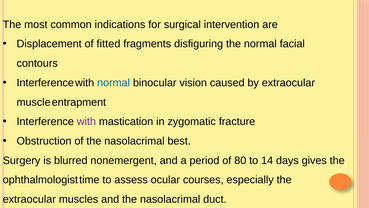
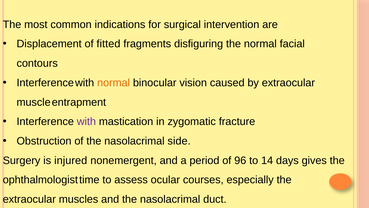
normal at (114, 83) colour: blue -> orange
best: best -> side
blurred: blurred -> injured
80: 80 -> 96
